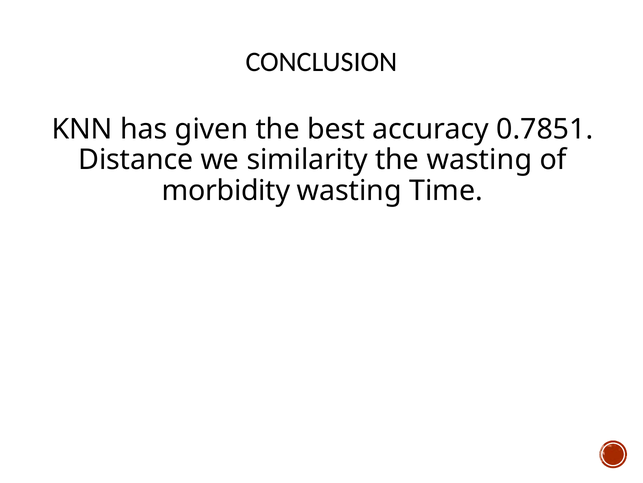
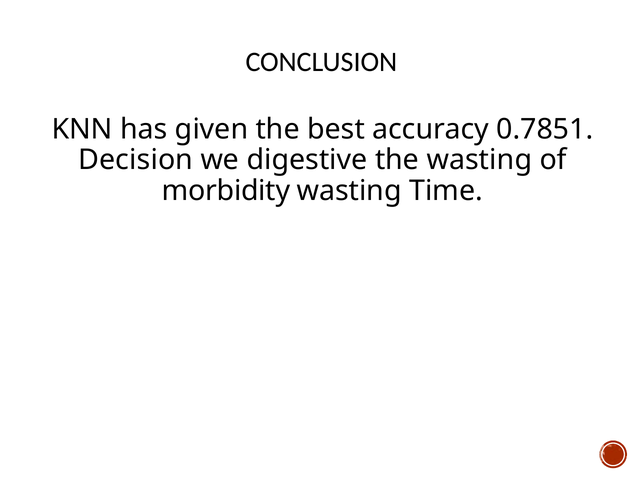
Distance: Distance -> Decision
similarity: similarity -> digestive
